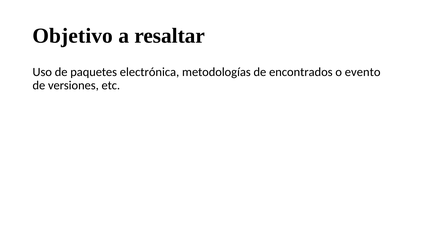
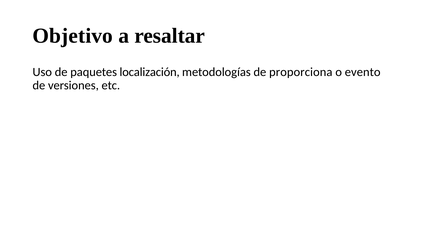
electrónica: electrónica -> localización
encontrados: encontrados -> proporciona
